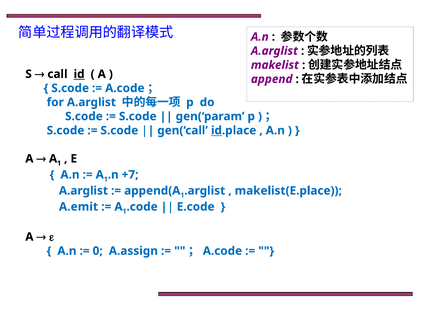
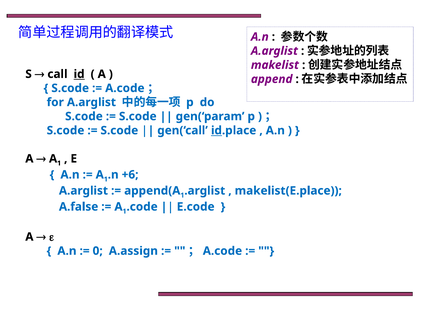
+7: +7 -> +6
A.emit: A.emit -> A.false
